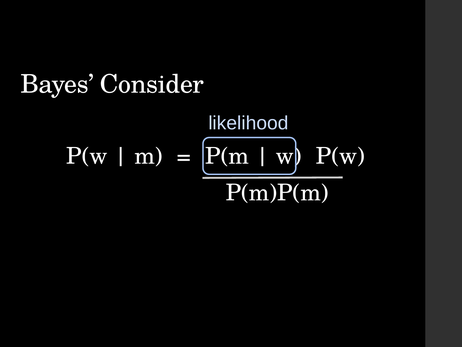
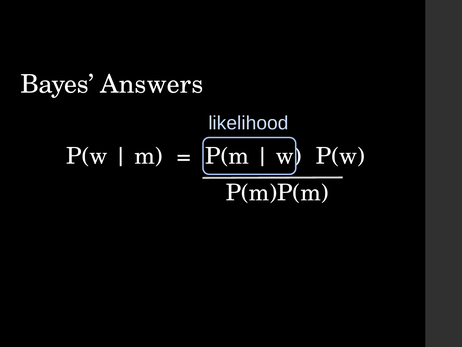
Consider: Consider -> Answers
